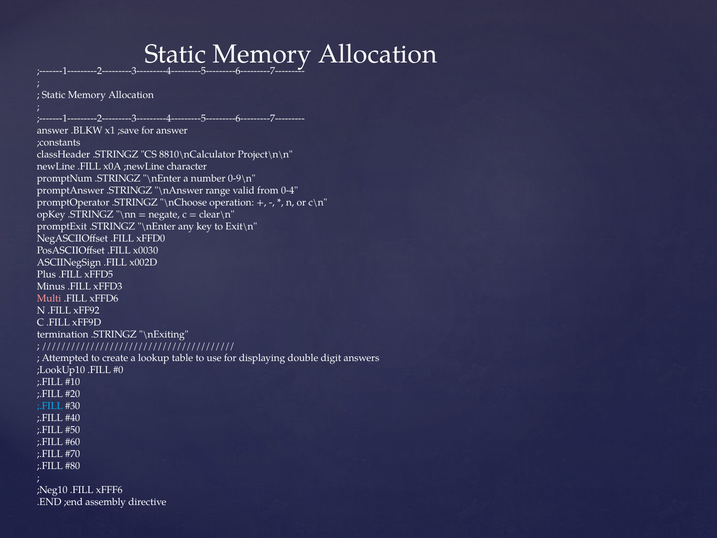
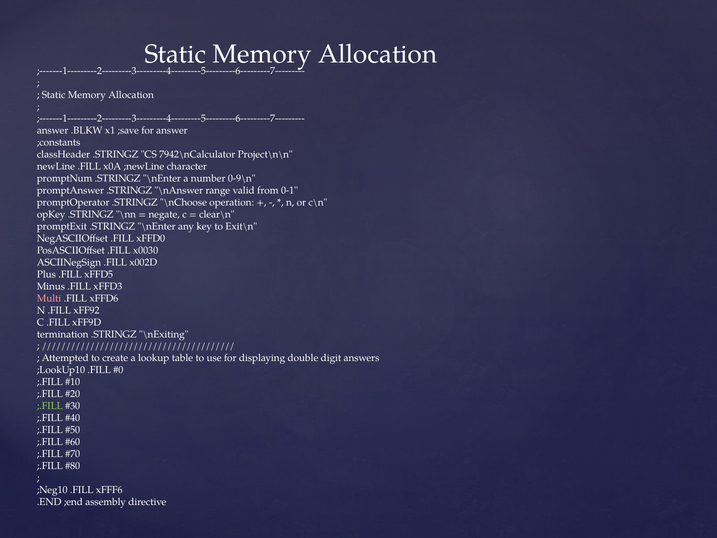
8810\nCalculator: 8810\nCalculator -> 7942\nCalculator
0-4: 0-4 -> 0-1
;.FILL at (50, 406) colour: light blue -> light green
